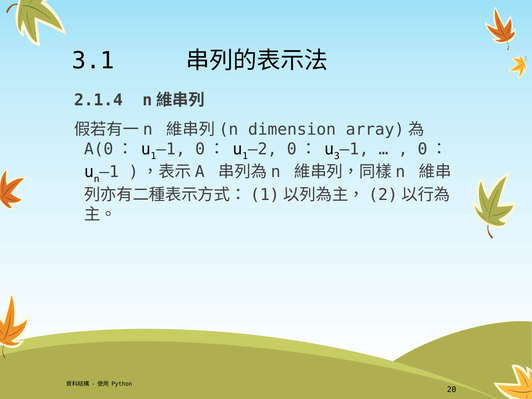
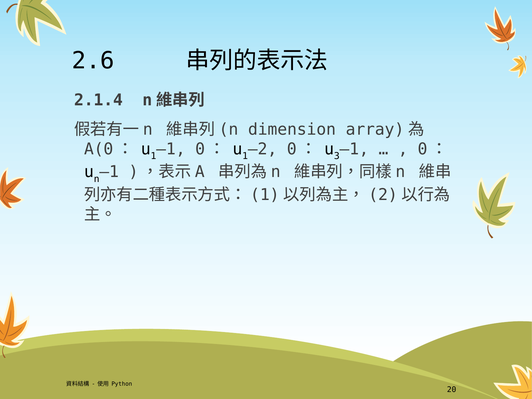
3.1: 3.1 -> 2.6
